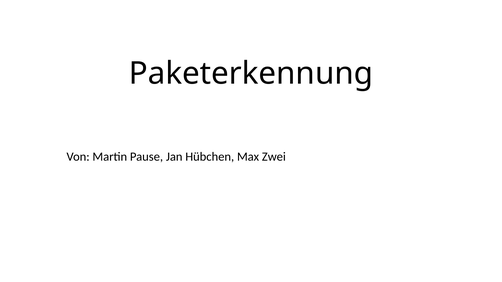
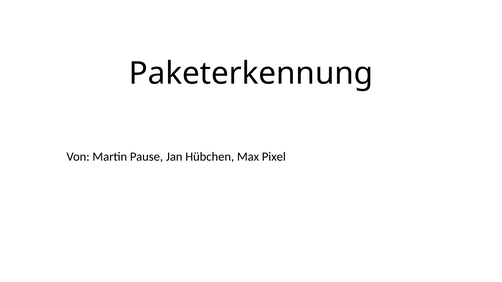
Zwei: Zwei -> Pixel
